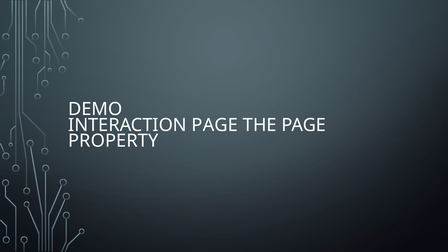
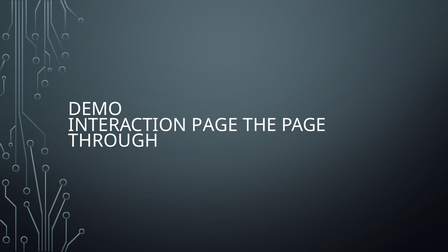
PROPERTY: PROPERTY -> THROUGH
